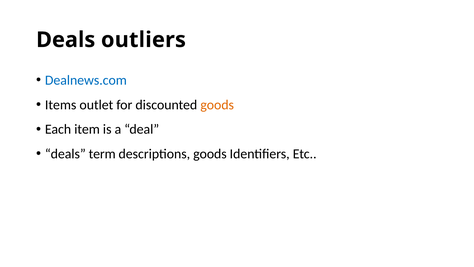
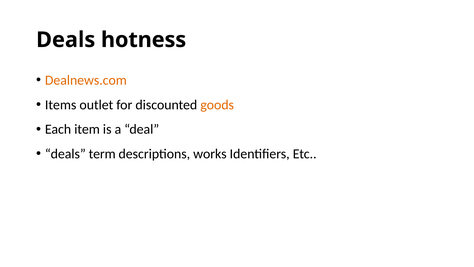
outliers: outliers -> hotness
Dealnews.com colour: blue -> orange
descriptions goods: goods -> works
